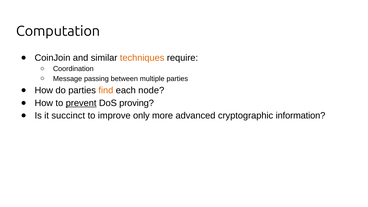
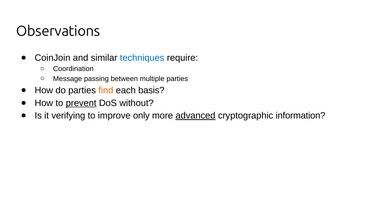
Computation: Computation -> Observations
techniques colour: orange -> blue
node: node -> basis
proving: proving -> without
succinct: succinct -> verifying
advanced underline: none -> present
